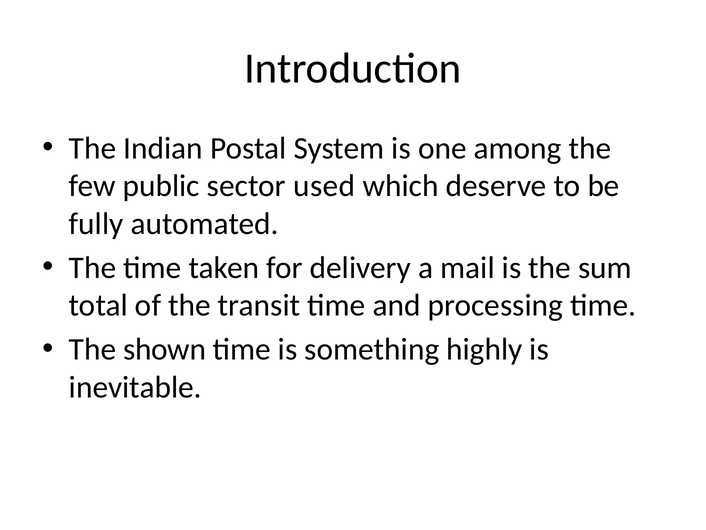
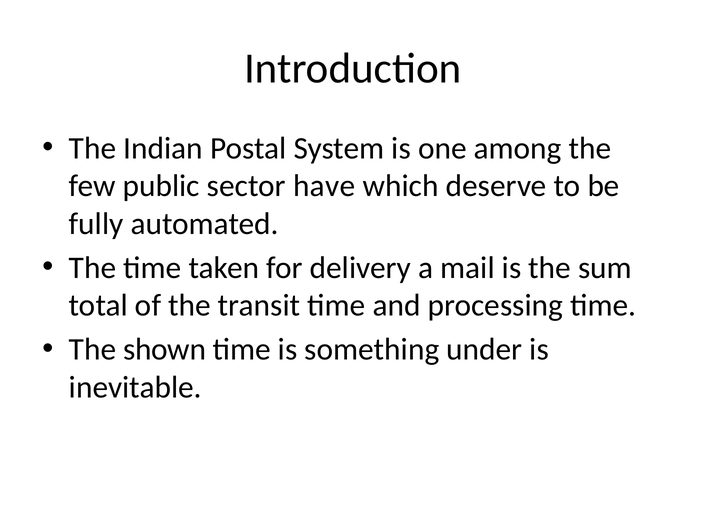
used: used -> have
highly: highly -> under
